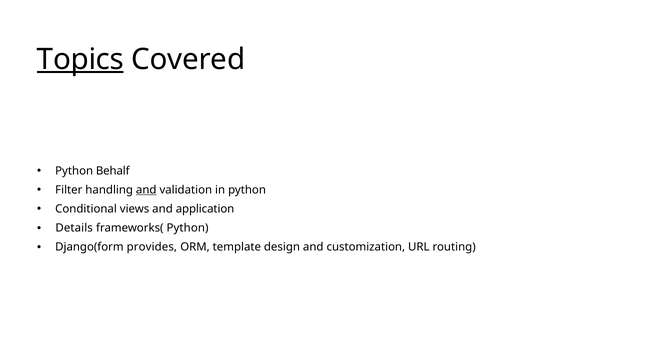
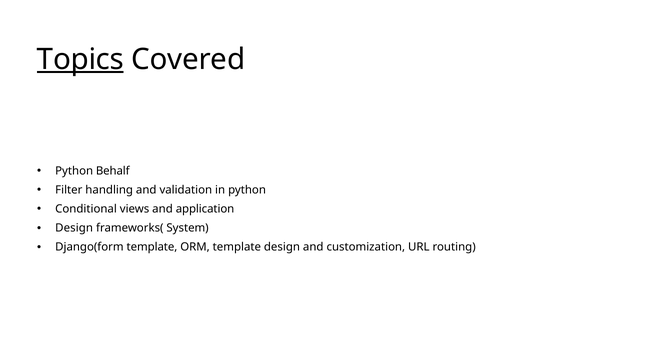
and at (146, 190) underline: present -> none
Details at (74, 228): Details -> Design
frameworks( Python: Python -> System
Django(form provides: provides -> template
